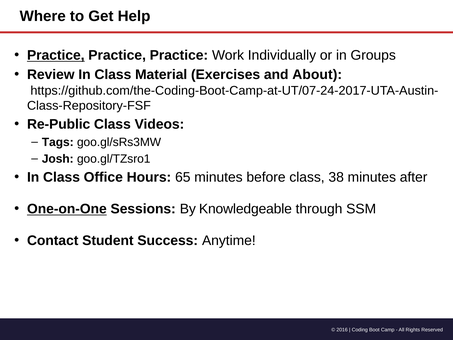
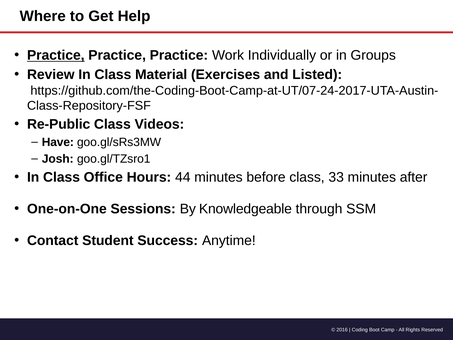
About: About -> Listed
Tags: Tags -> Have
65: 65 -> 44
38: 38 -> 33
One-on-One underline: present -> none
